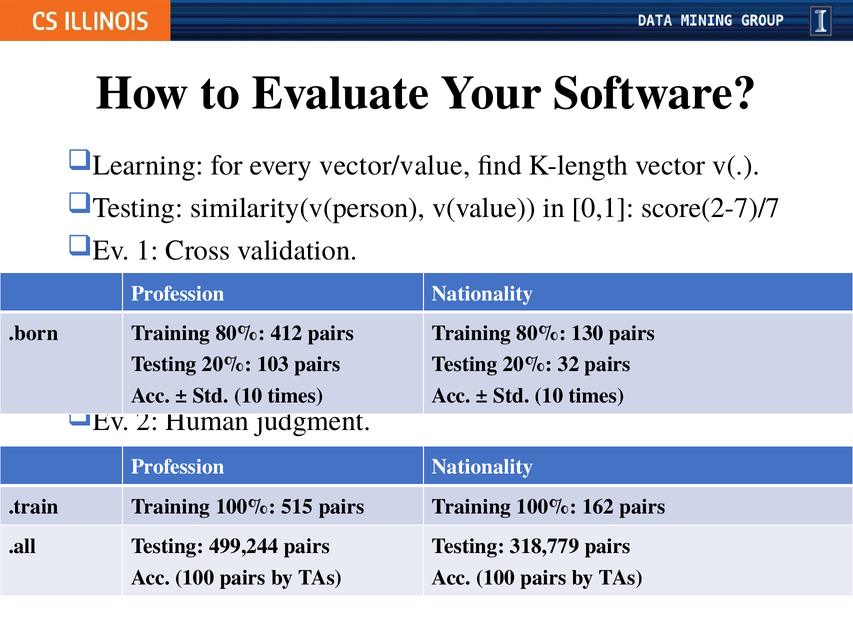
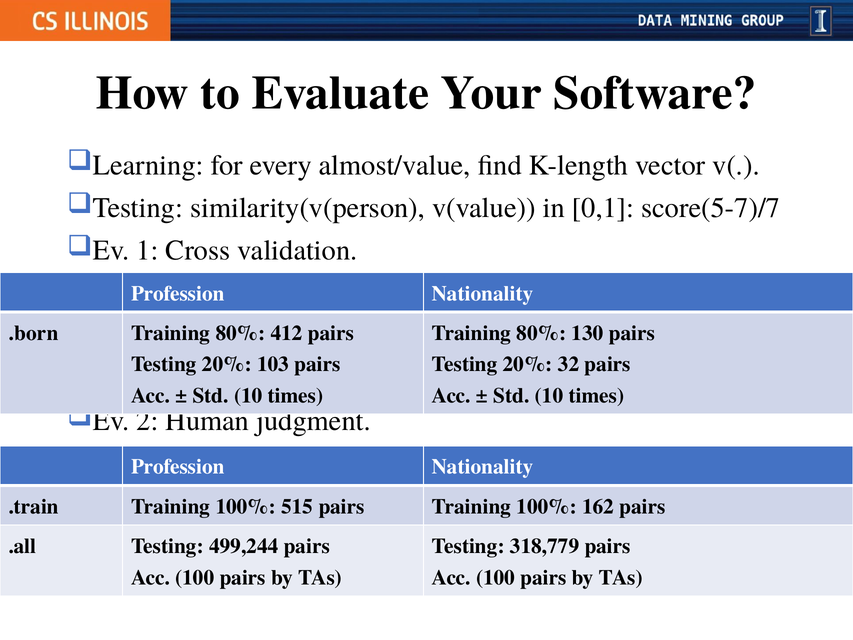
vector/value: vector/value -> almost/value
score(2-7)/7: score(2-7)/7 -> score(5-7)/7
